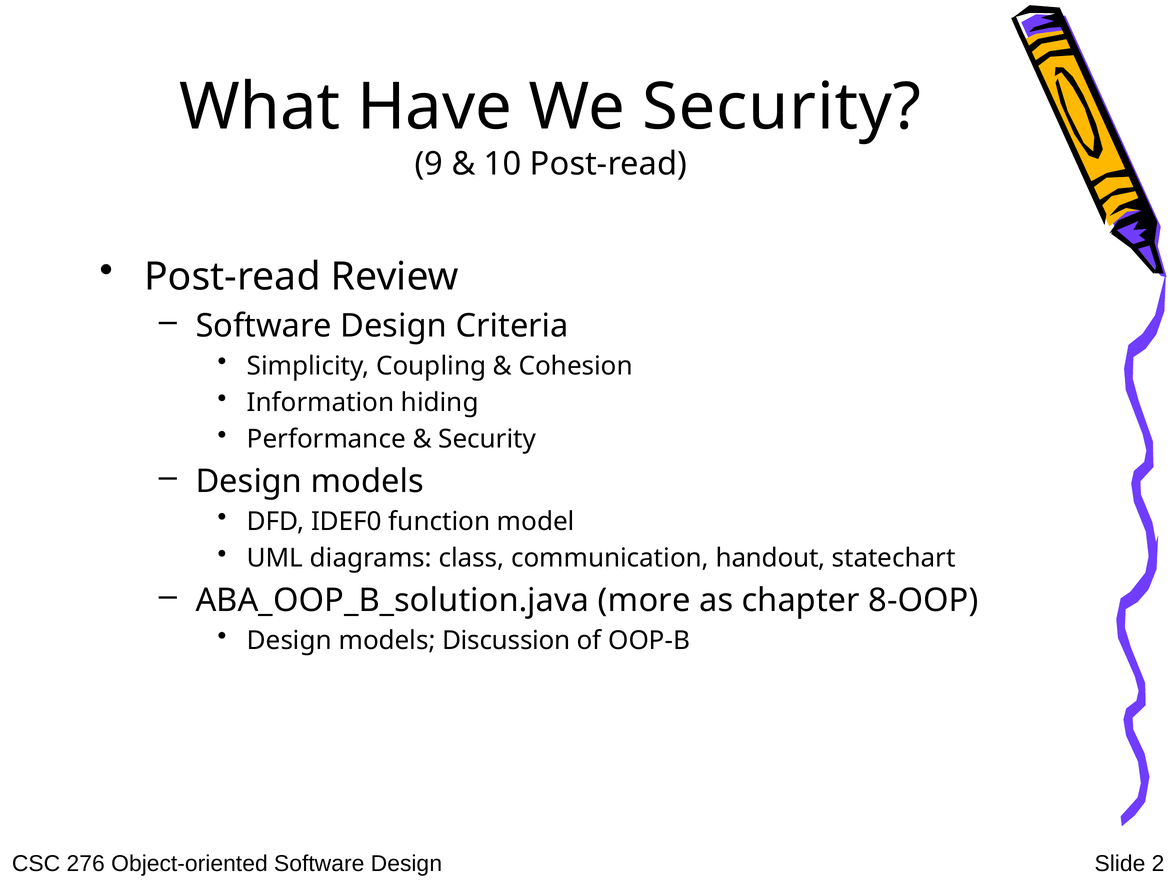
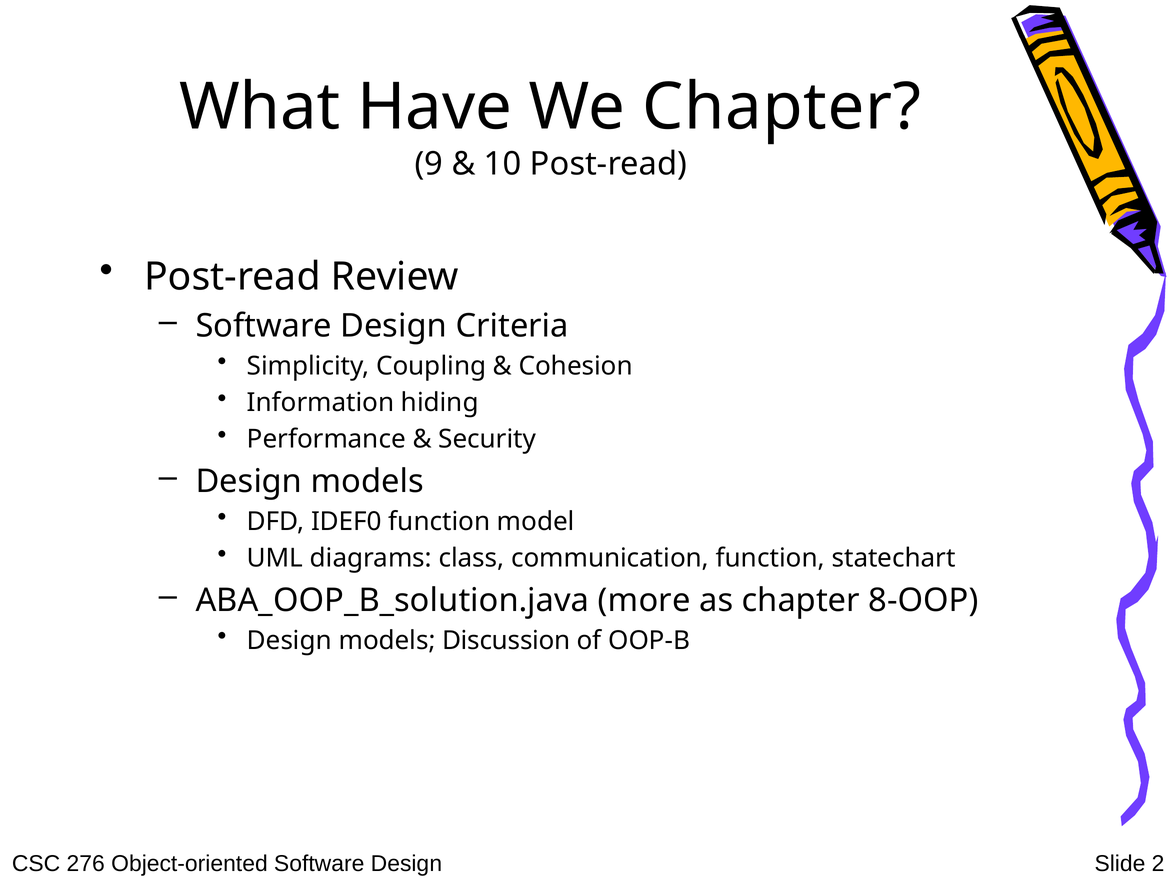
We Security: Security -> Chapter
communication handout: handout -> function
